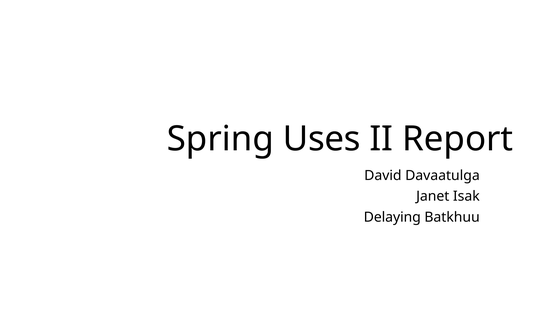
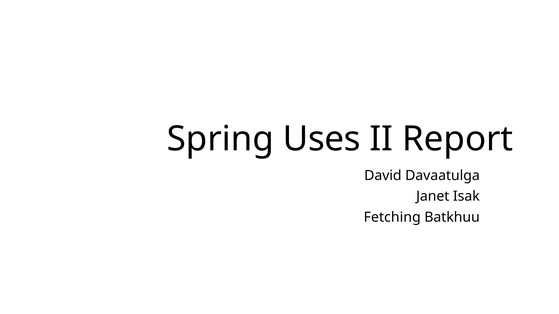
Delaying: Delaying -> Fetching
